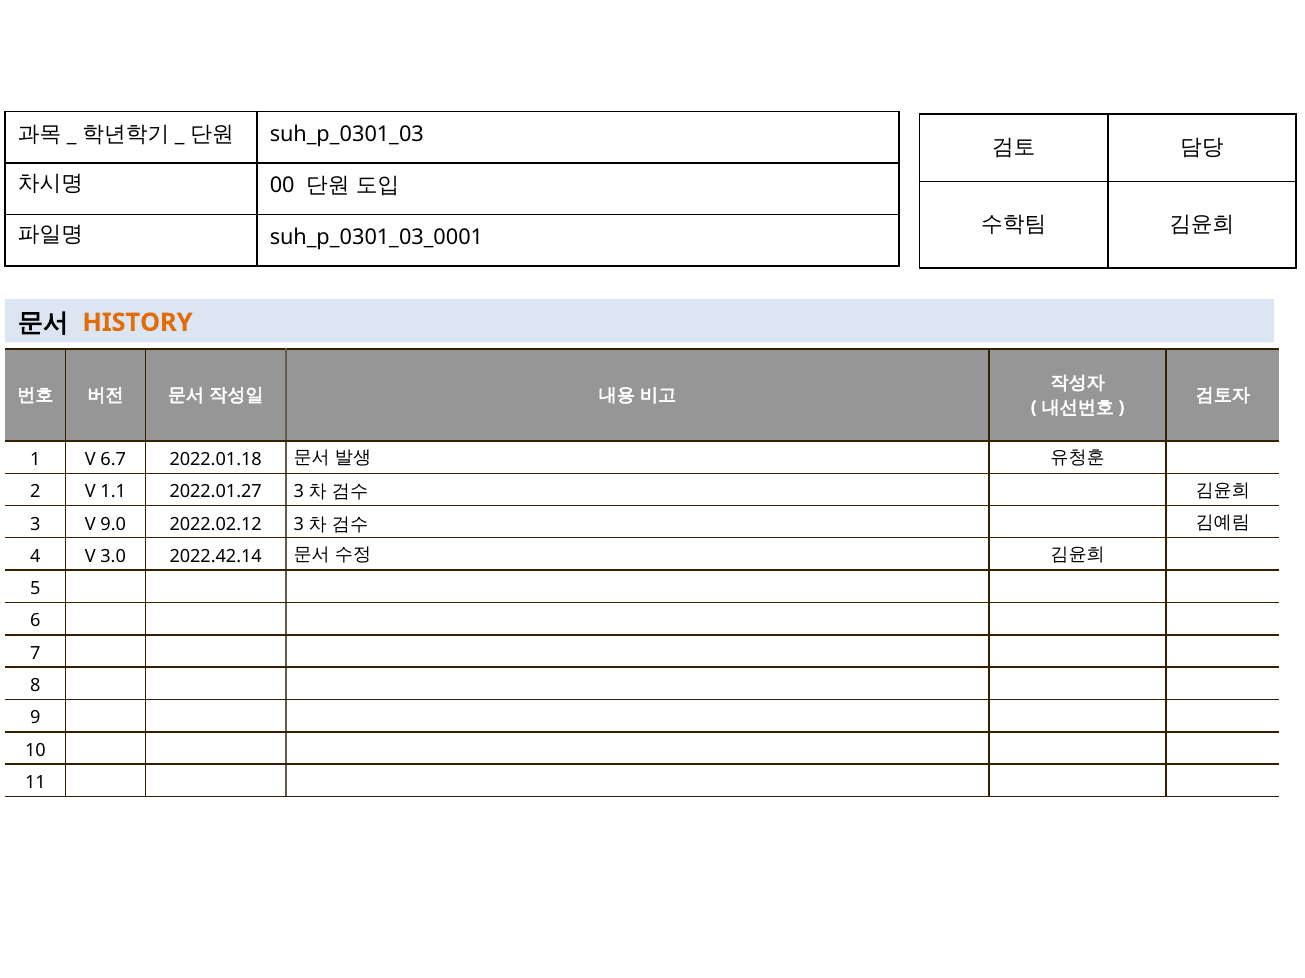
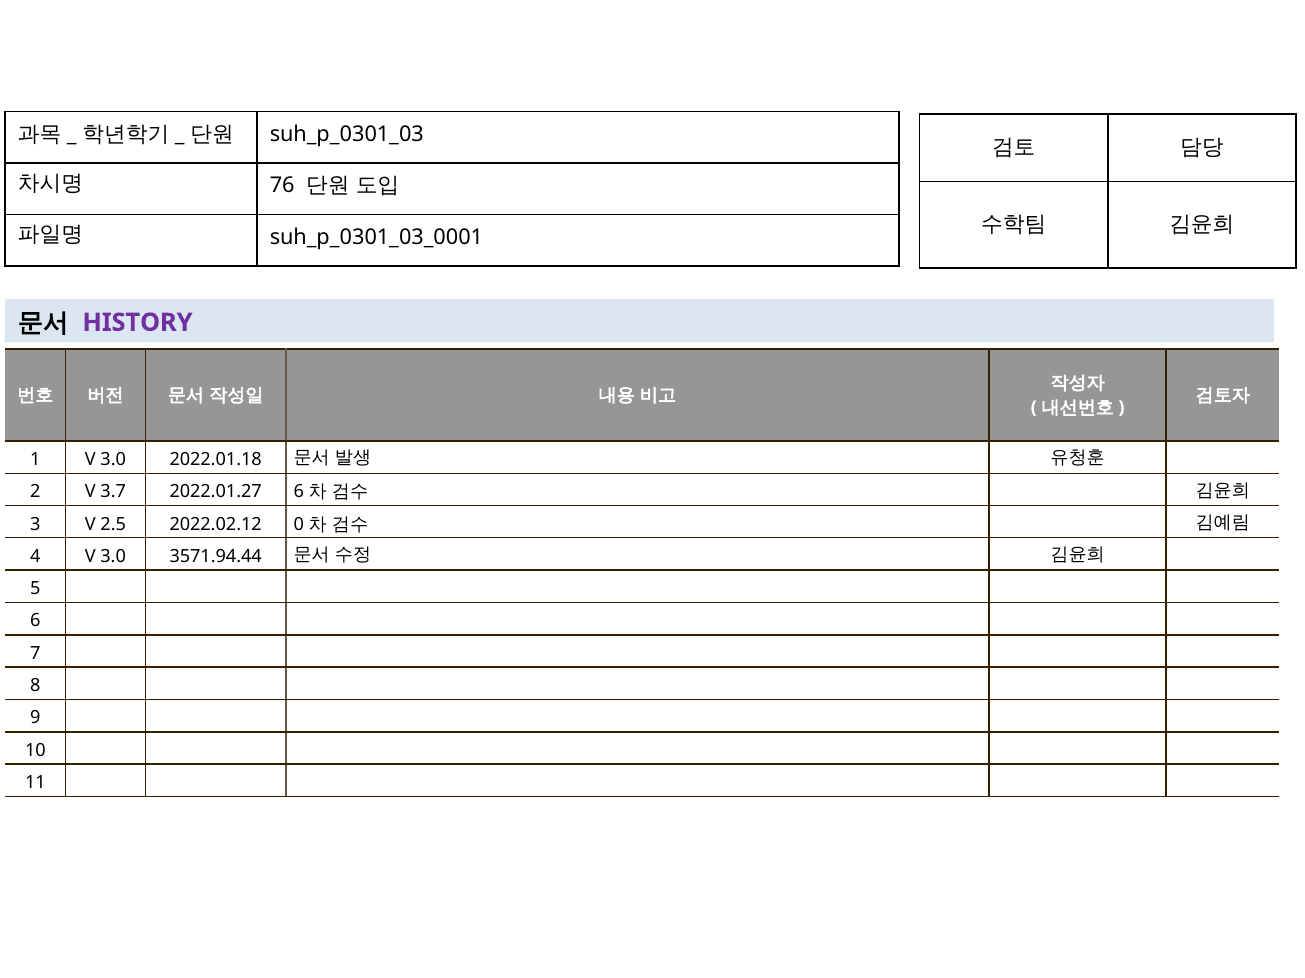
00: 00 -> 76
HISTORY colour: orange -> purple
1 V 6.7: 6.7 -> 3.0
1.1: 1.1 -> 3.7
2022.01.27 3: 3 -> 6
9.0: 9.0 -> 2.5
2022.02.12 3: 3 -> 0
2022.42.14: 2022.42.14 -> 3571.94.44
